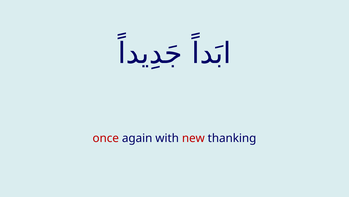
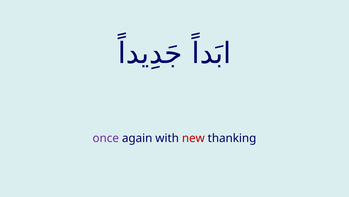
once colour: red -> purple
